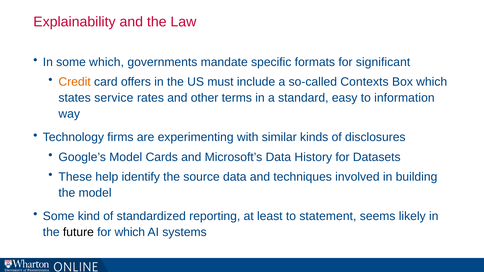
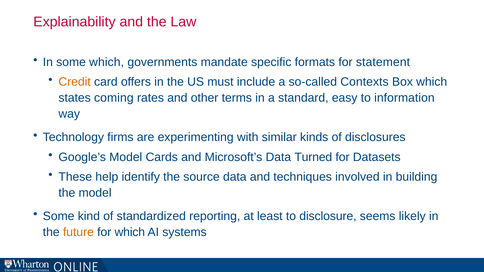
significant: significant -> statement
service: service -> coming
History: History -> Turned
statement: statement -> disclosure
future colour: black -> orange
